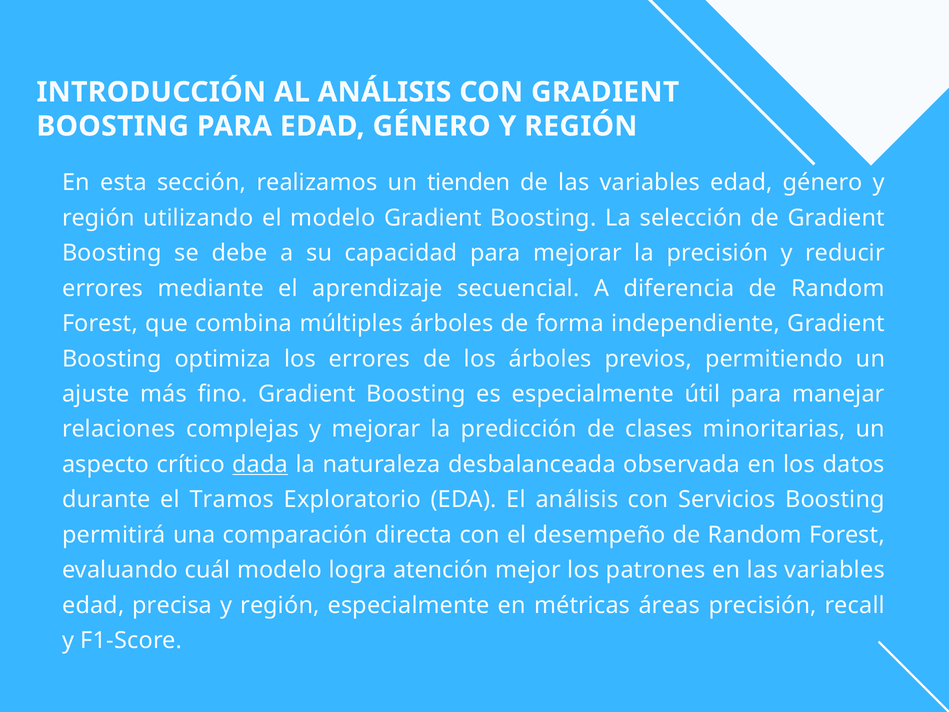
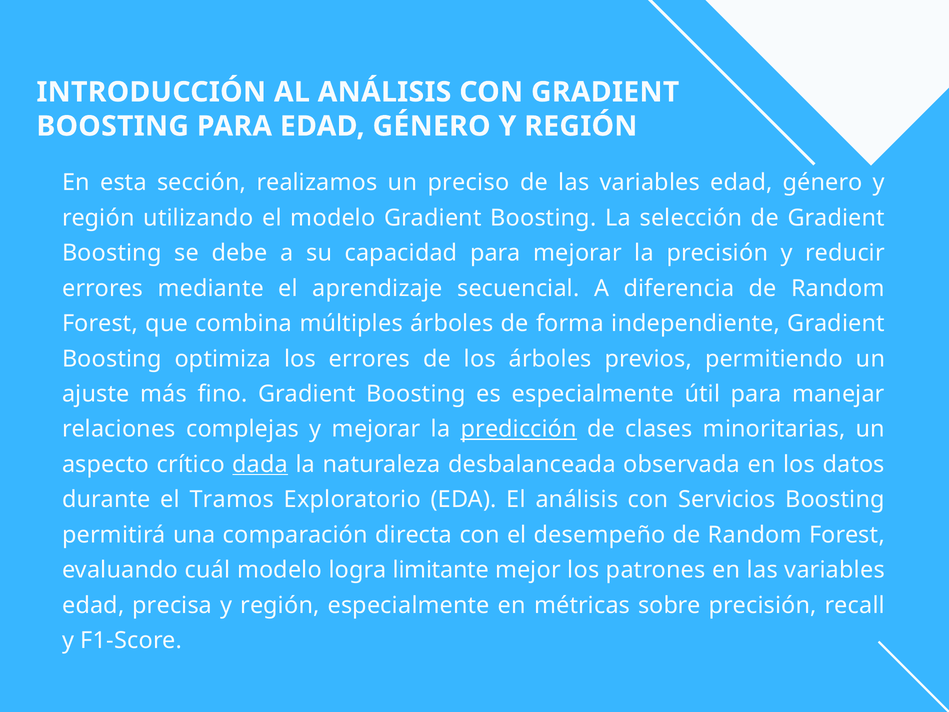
tienden: tienden -> preciso
predicción underline: none -> present
atención: atención -> limitante
áreas: áreas -> sobre
